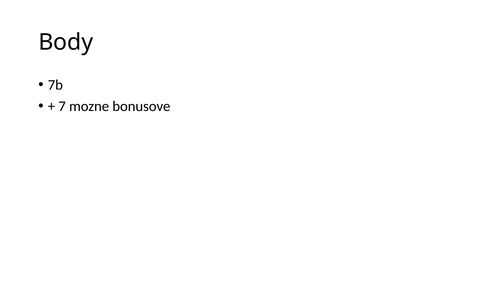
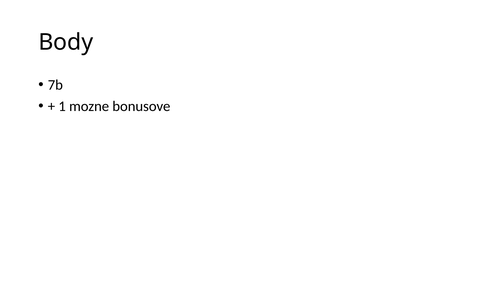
7: 7 -> 1
